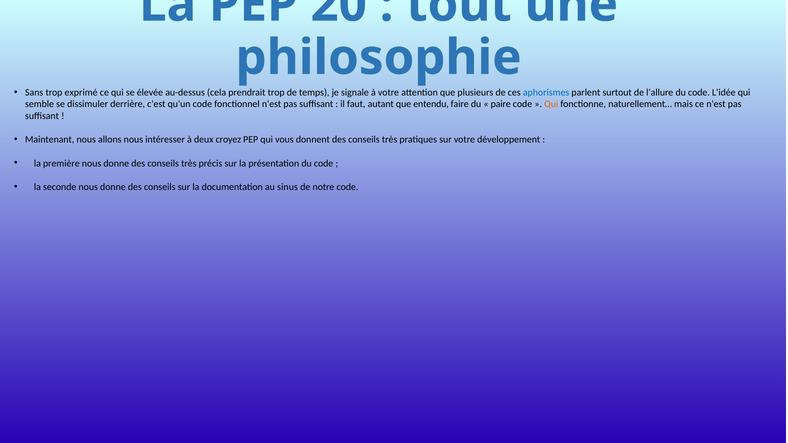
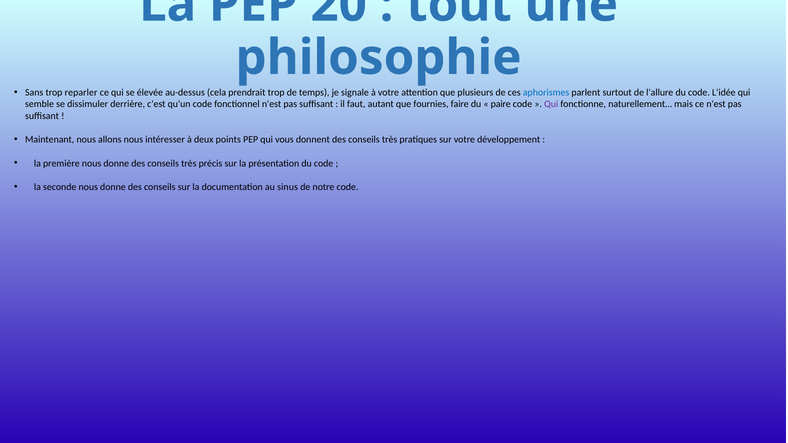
exprimé: exprimé -> reparler
entendu: entendu -> fournies
Qui at (551, 104) colour: orange -> purple
croyez: croyez -> points
